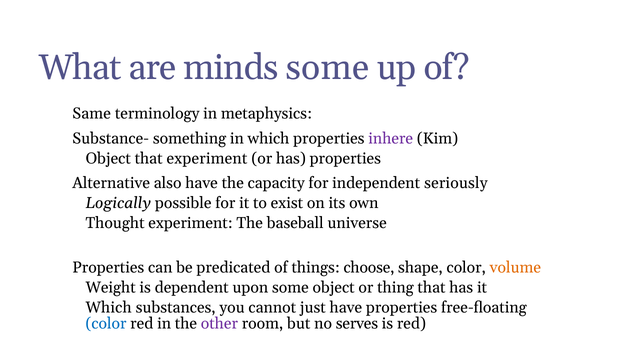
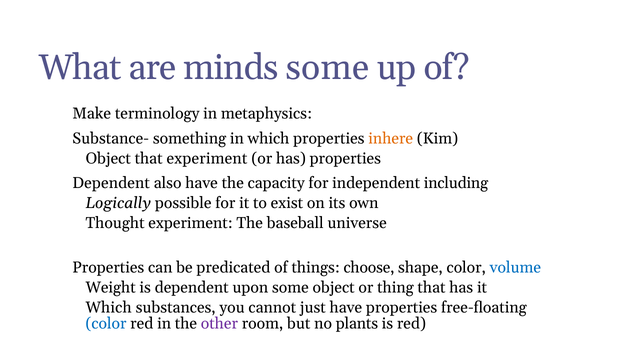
Same: Same -> Make
inhere colour: purple -> orange
Alternative at (111, 183): Alternative -> Dependent
seriously: seriously -> including
volume colour: orange -> blue
serves: serves -> plants
